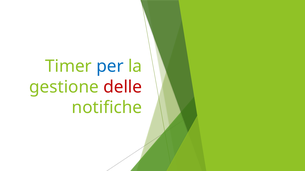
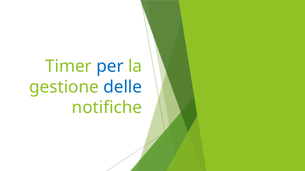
delle colour: red -> blue
